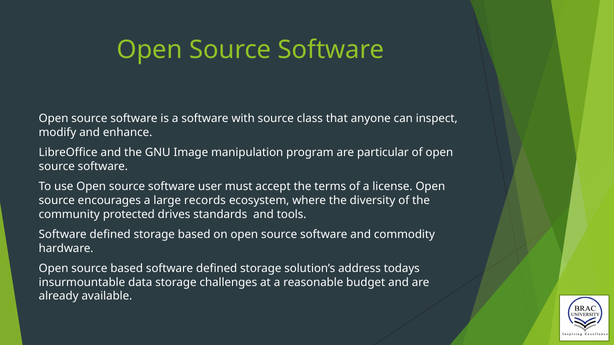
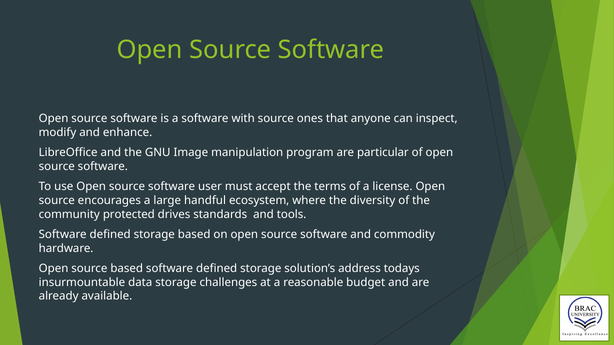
class: class -> ones
records: records -> handful
